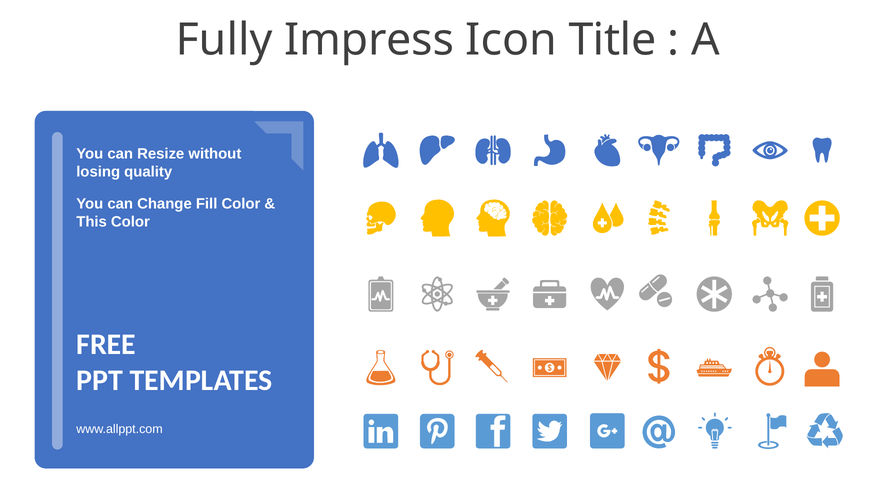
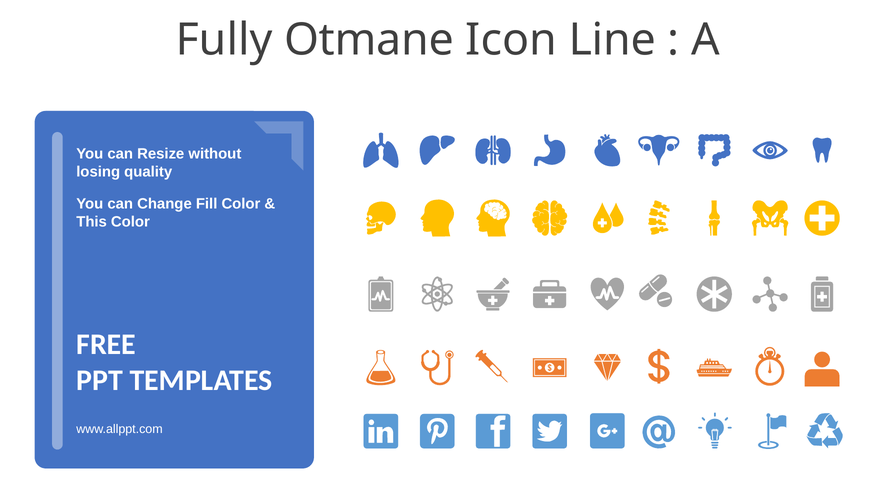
Impress: Impress -> Otmane
Title: Title -> Line
